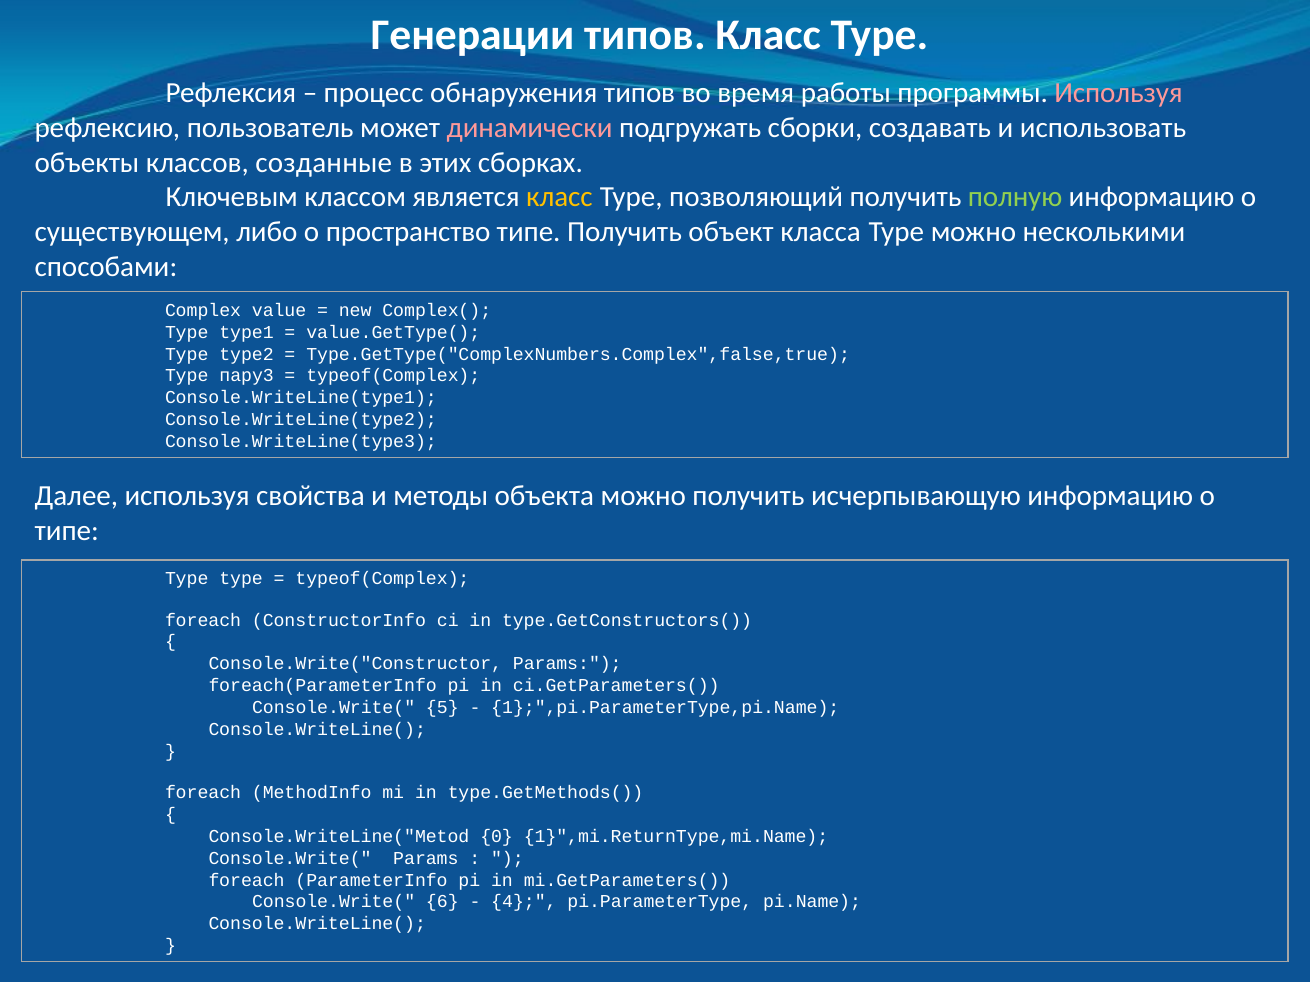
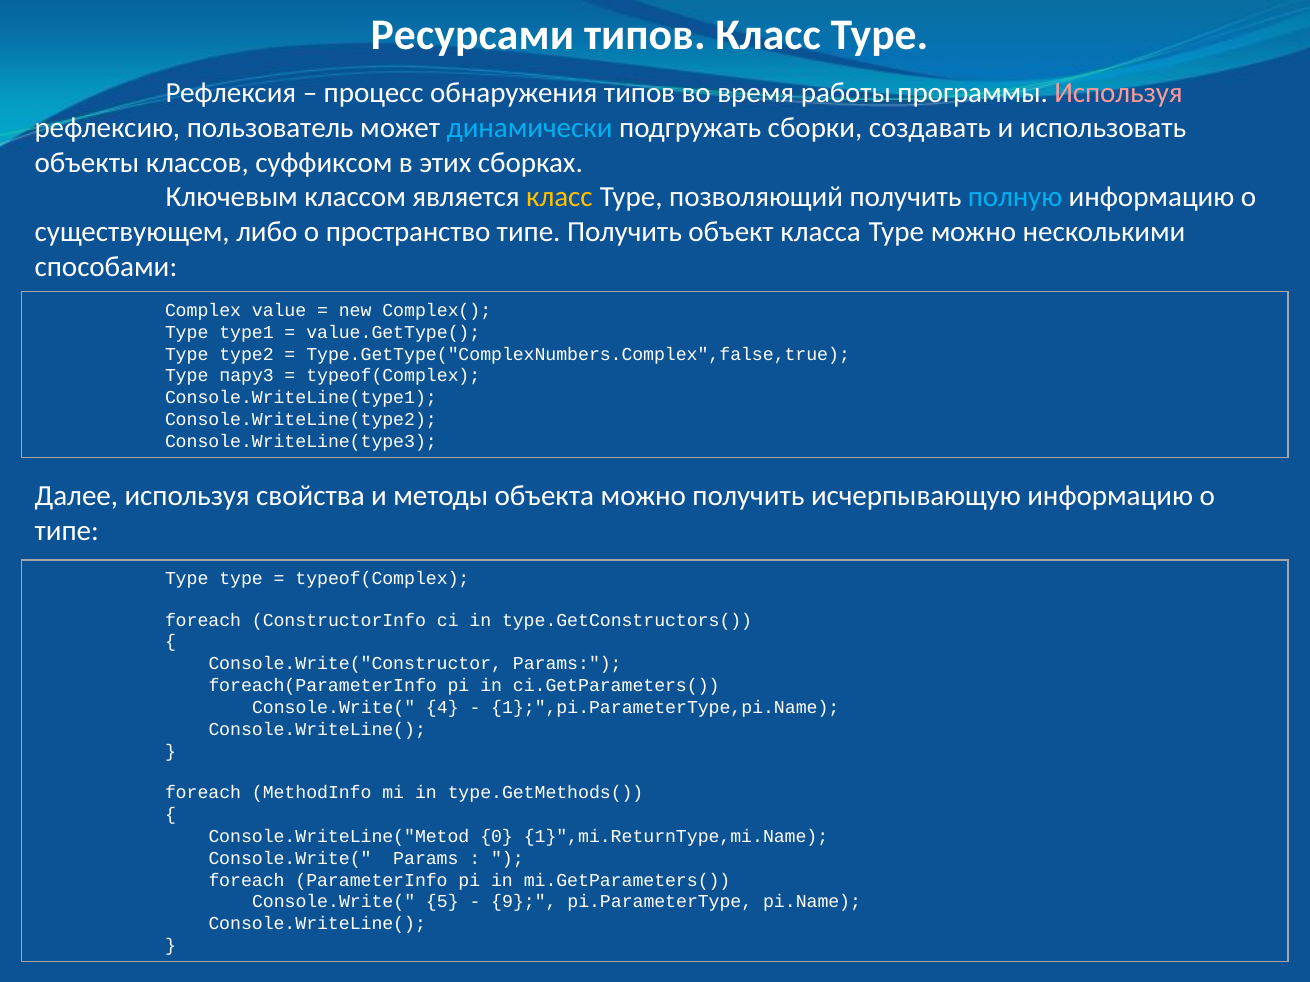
Генерации: Генерации -> Ресурсами
динамически colour: pink -> light blue
созданные: созданные -> суффиксом
полную colour: light green -> light blue
5: 5 -> 4
6: 6 -> 5
4: 4 -> 9
